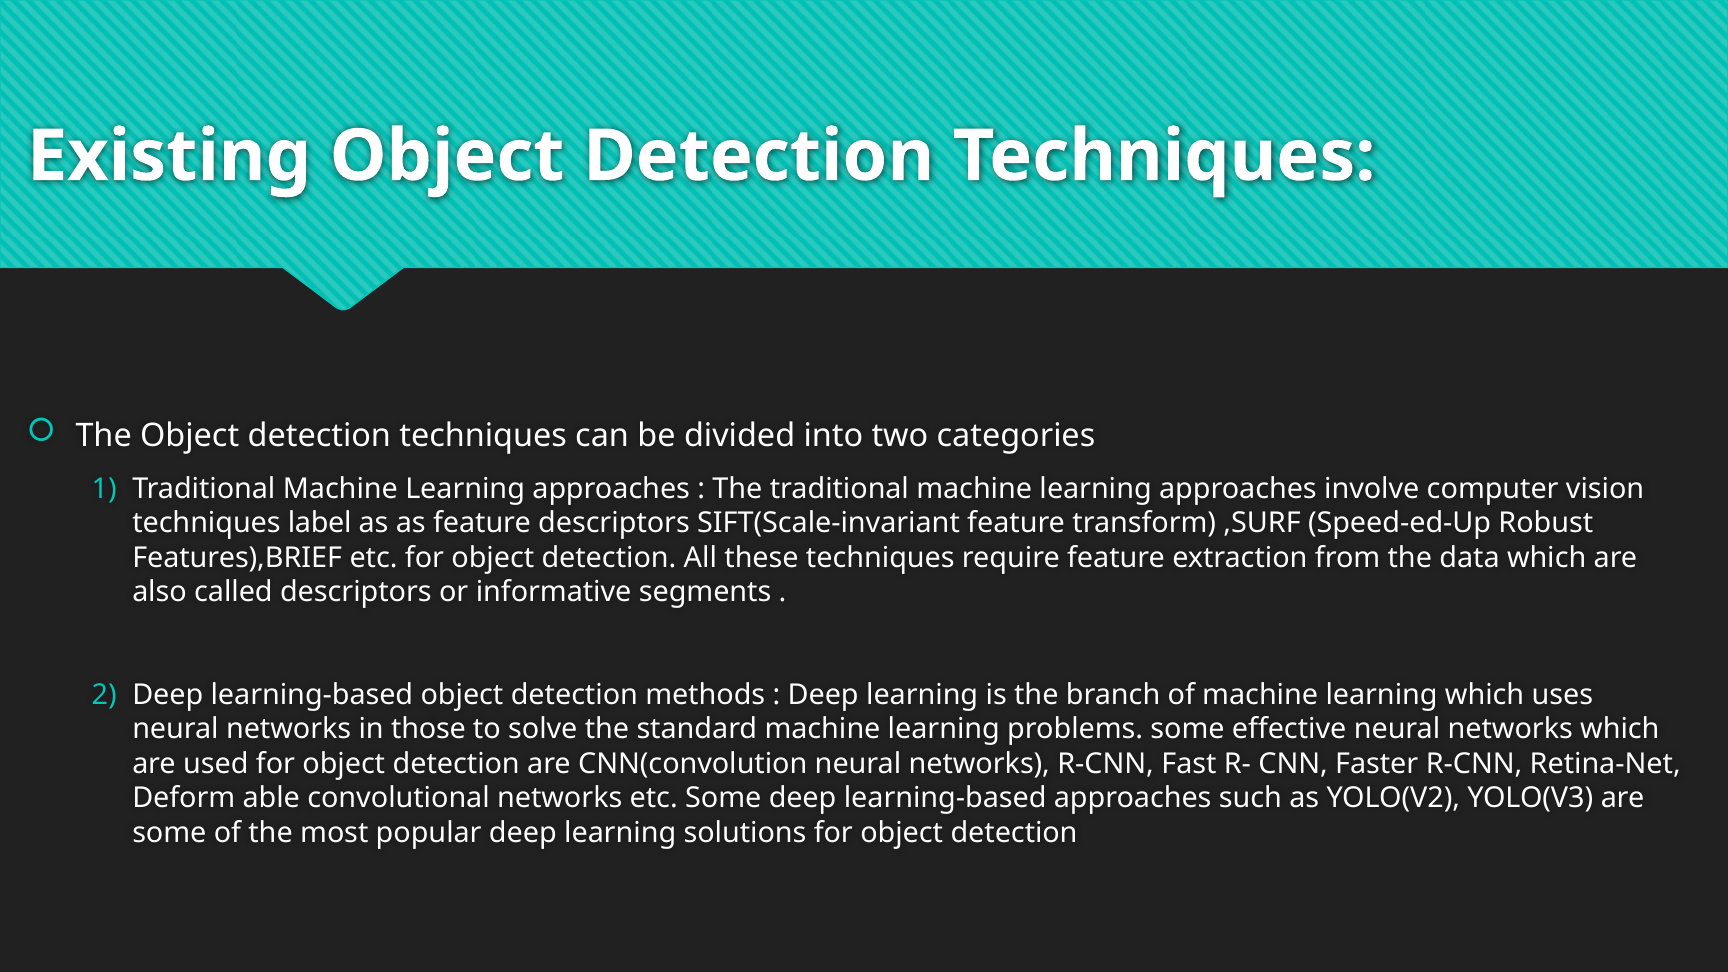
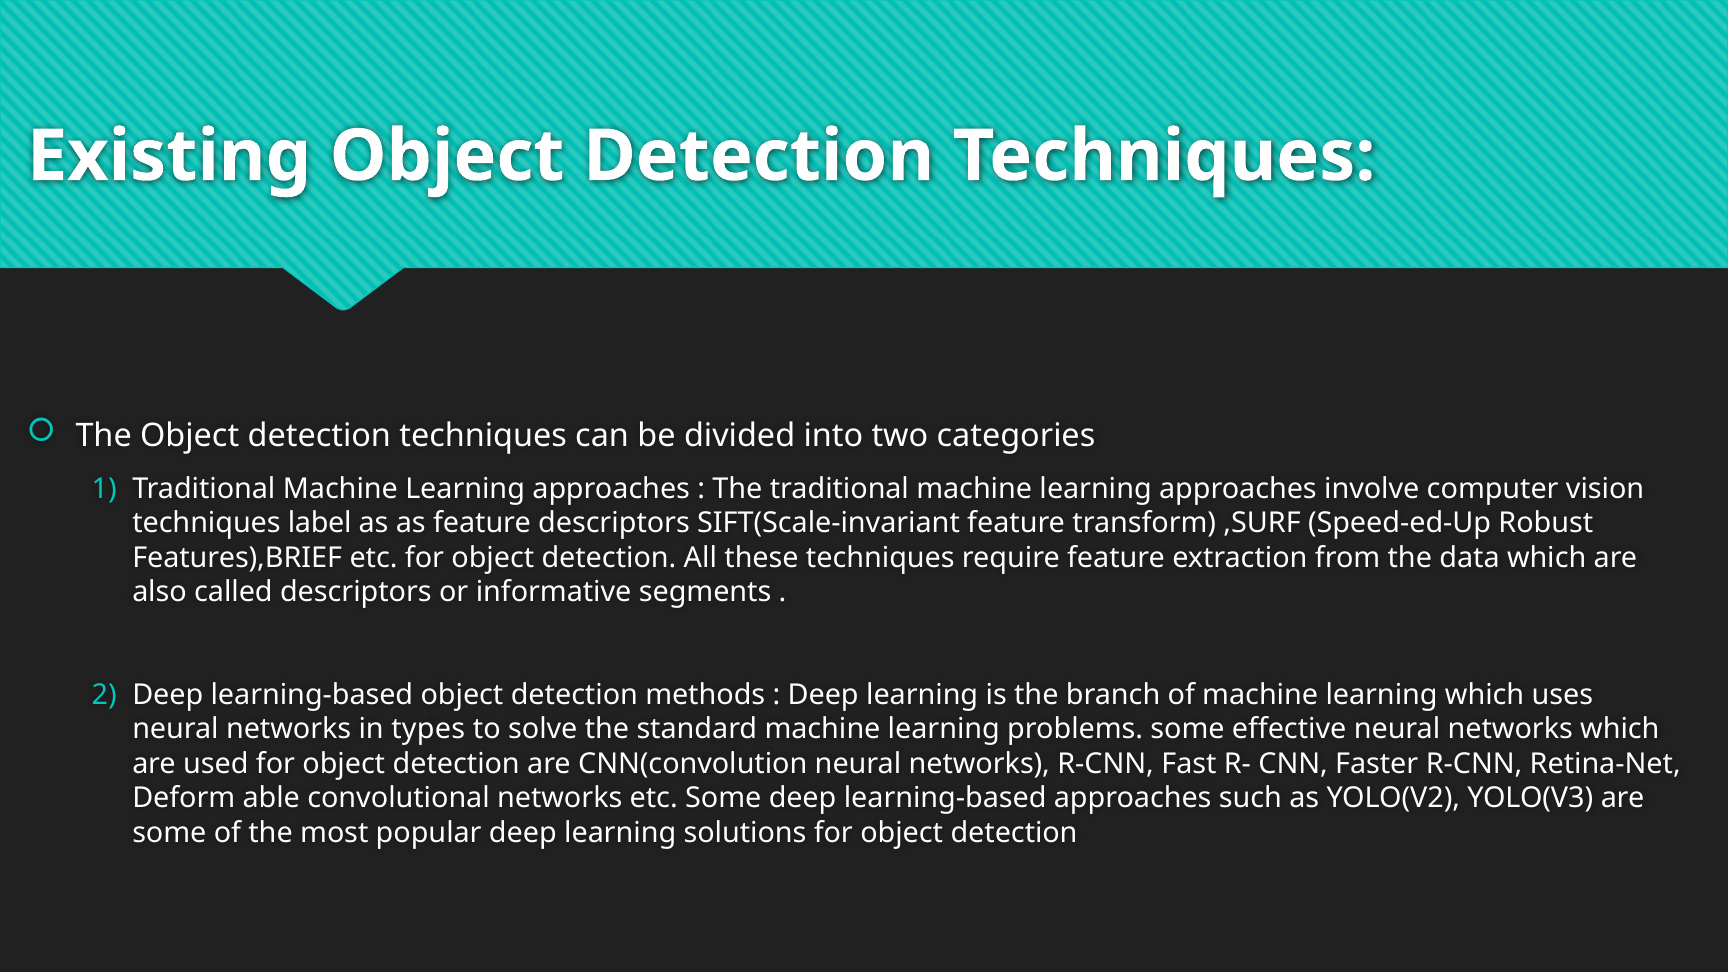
those: those -> types
